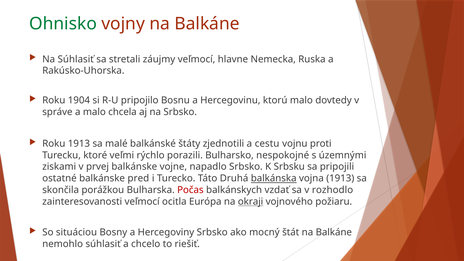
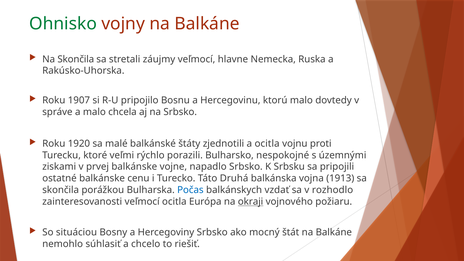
Na Súhlasiť: Súhlasiť -> Skončila
1904: 1904 -> 1907
Roku 1913: 1913 -> 1920
a cestu: cestu -> ocitla
pred: pred -> cenu
balkánska underline: present -> none
Počas colour: red -> blue
